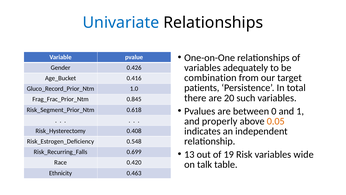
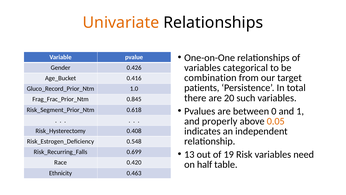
Univariate colour: blue -> orange
adequately: adequately -> categorical
wide: wide -> need
talk: talk -> half
